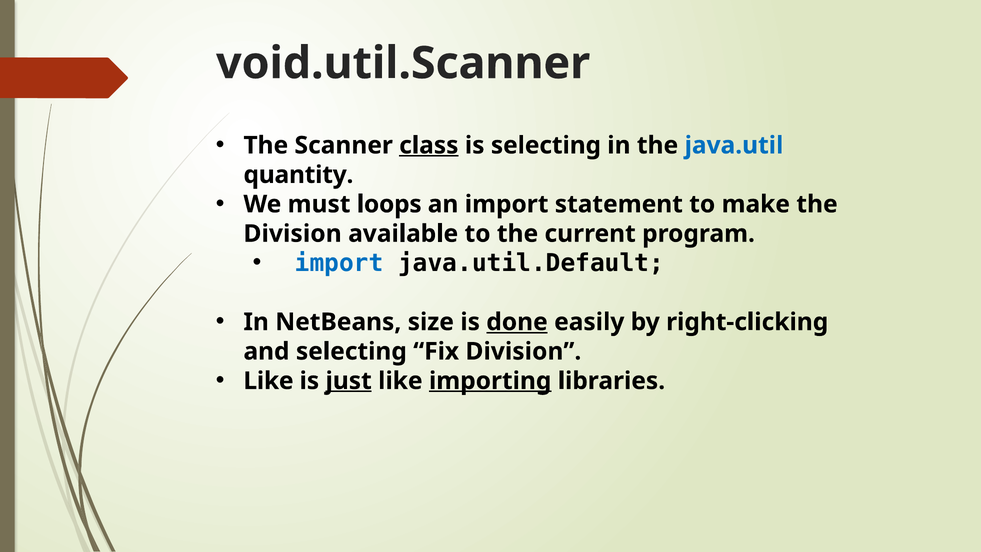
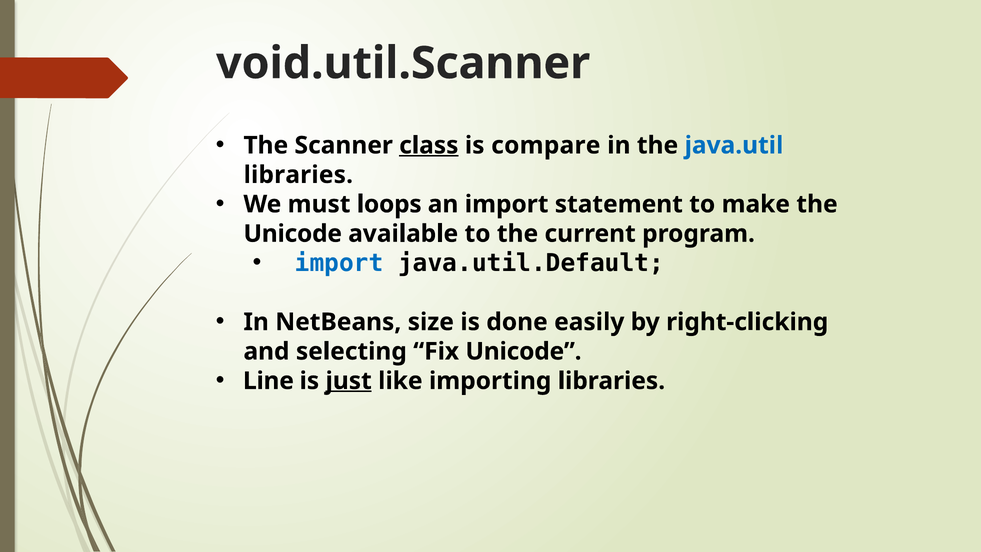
is selecting: selecting -> compare
quantity at (298, 175): quantity -> libraries
Division at (293, 234): Division -> Unicode
done underline: present -> none
Fix Division: Division -> Unicode
Like at (268, 381): Like -> Line
importing underline: present -> none
